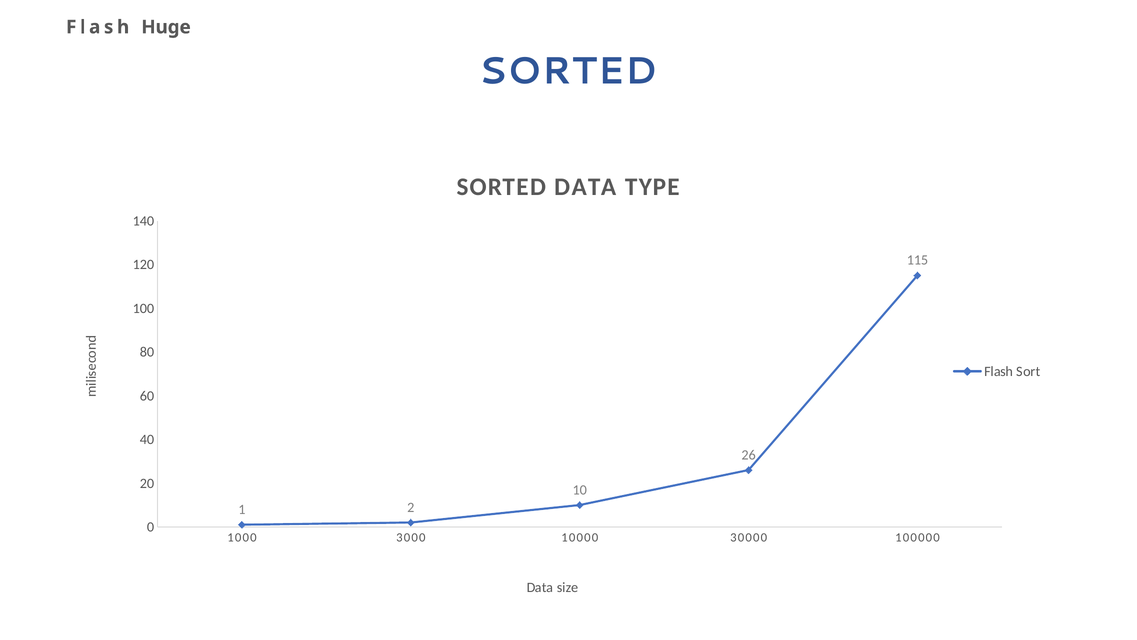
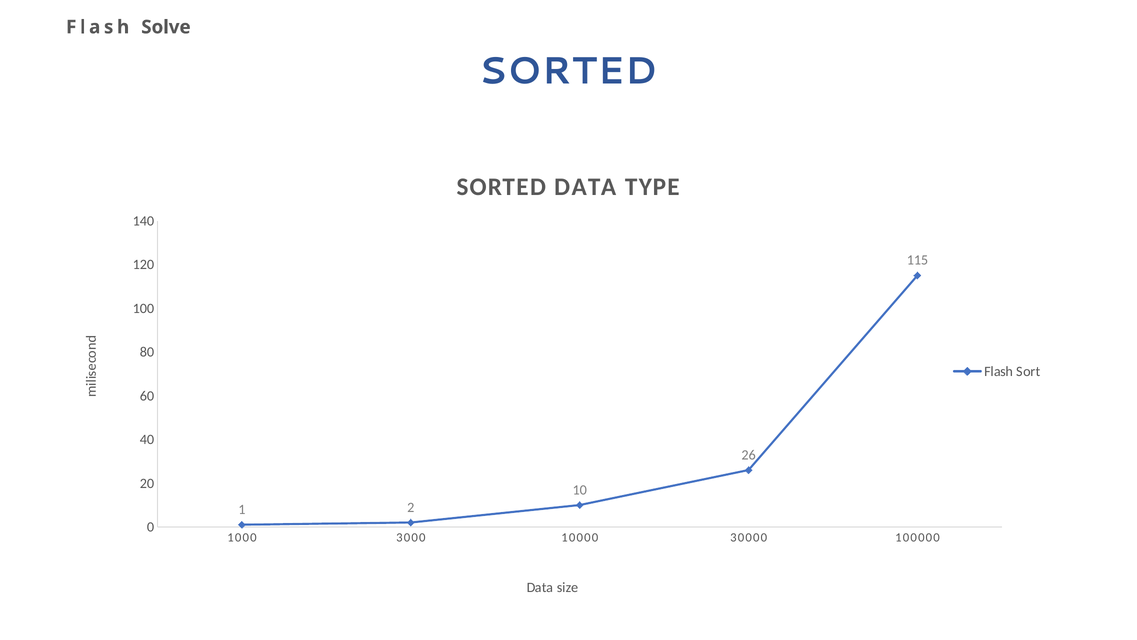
Huge: Huge -> Solve
